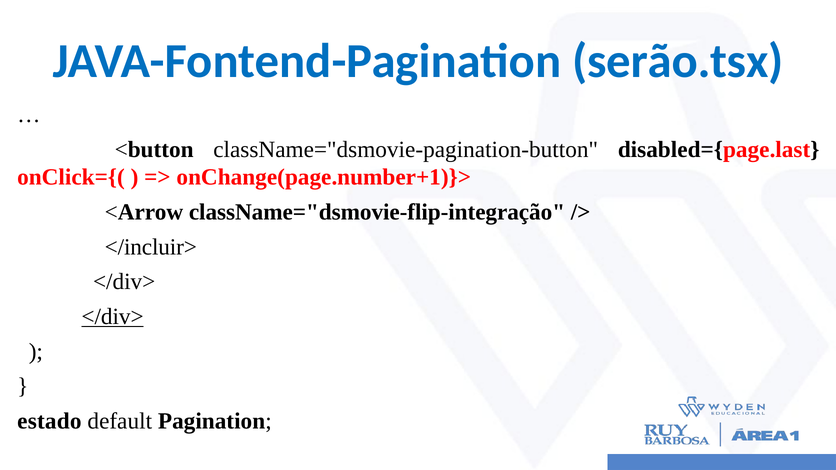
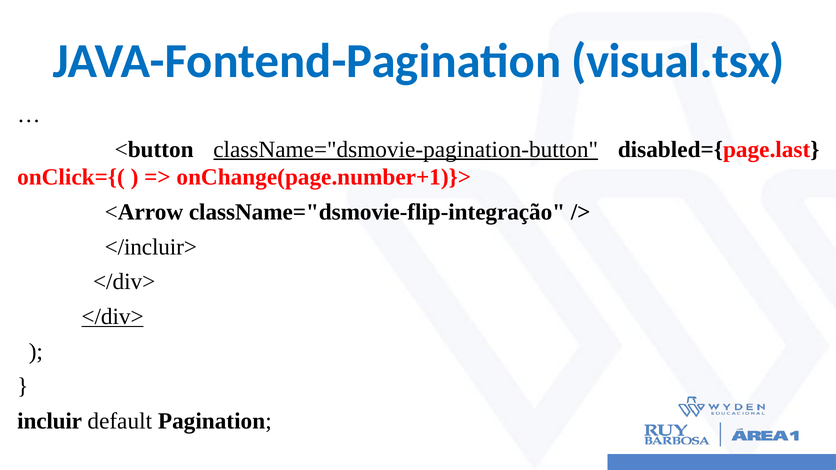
serão.tsx: serão.tsx -> visual.tsx
className="dsmovie-pagination-button underline: none -> present
estado: estado -> incluir
